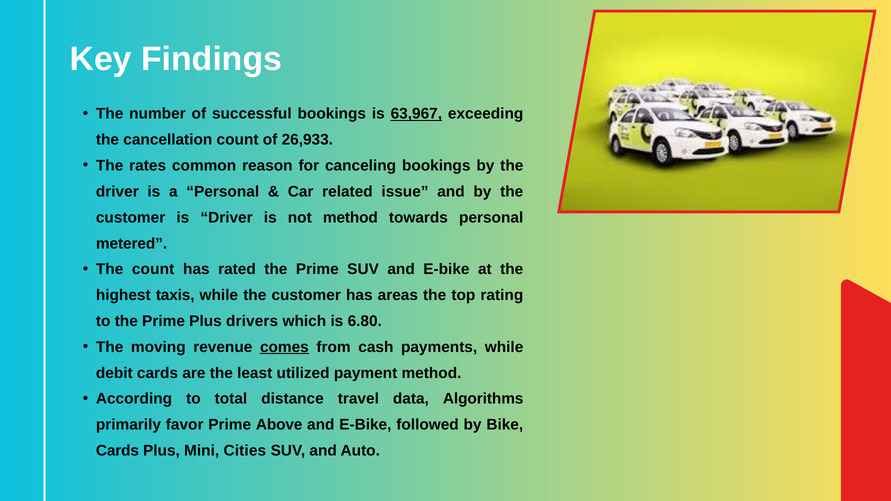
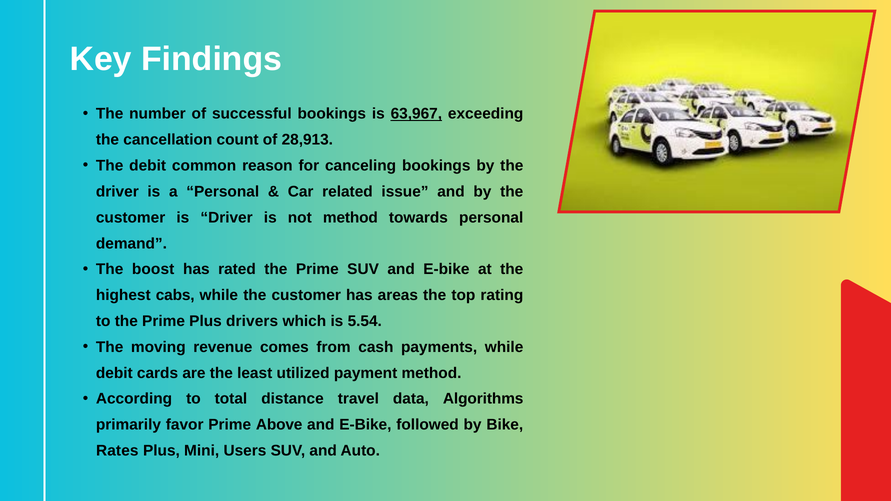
26,933: 26,933 -> 28,913
The rates: rates -> debit
metered: metered -> demand
The count: count -> boost
taxis: taxis -> cabs
6.80: 6.80 -> 5.54
comes underline: present -> none
Cards at (117, 451): Cards -> Rates
Cities: Cities -> Users
